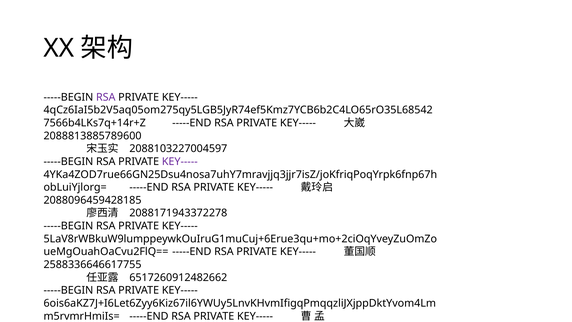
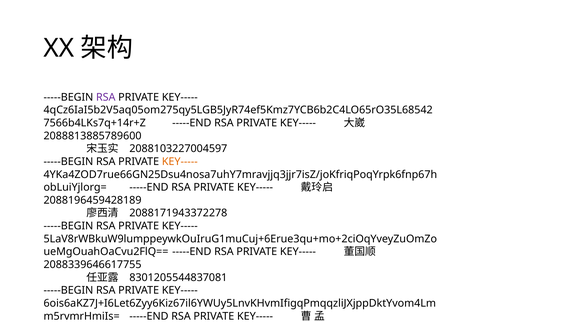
KEY----- at (180, 161) colour: purple -> orange
2088096459428185: 2088096459428185 -> 2088196459428189
2588336646617755: 2588336646617755 -> 2088339646617755
6517260912482662: 6517260912482662 -> 8301205544837081
